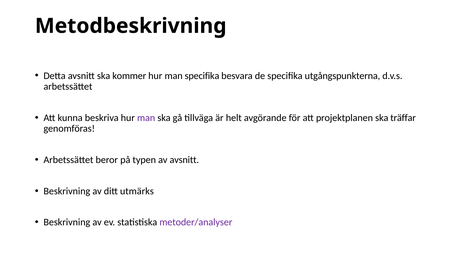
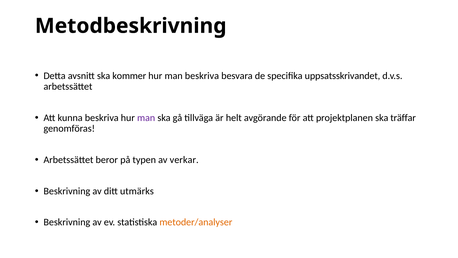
man specifika: specifika -> beskriva
utgångspunkterna: utgångspunkterna -> uppsatsskrivandet
av avsnitt: avsnitt -> verkar
metoder/analyser colour: purple -> orange
